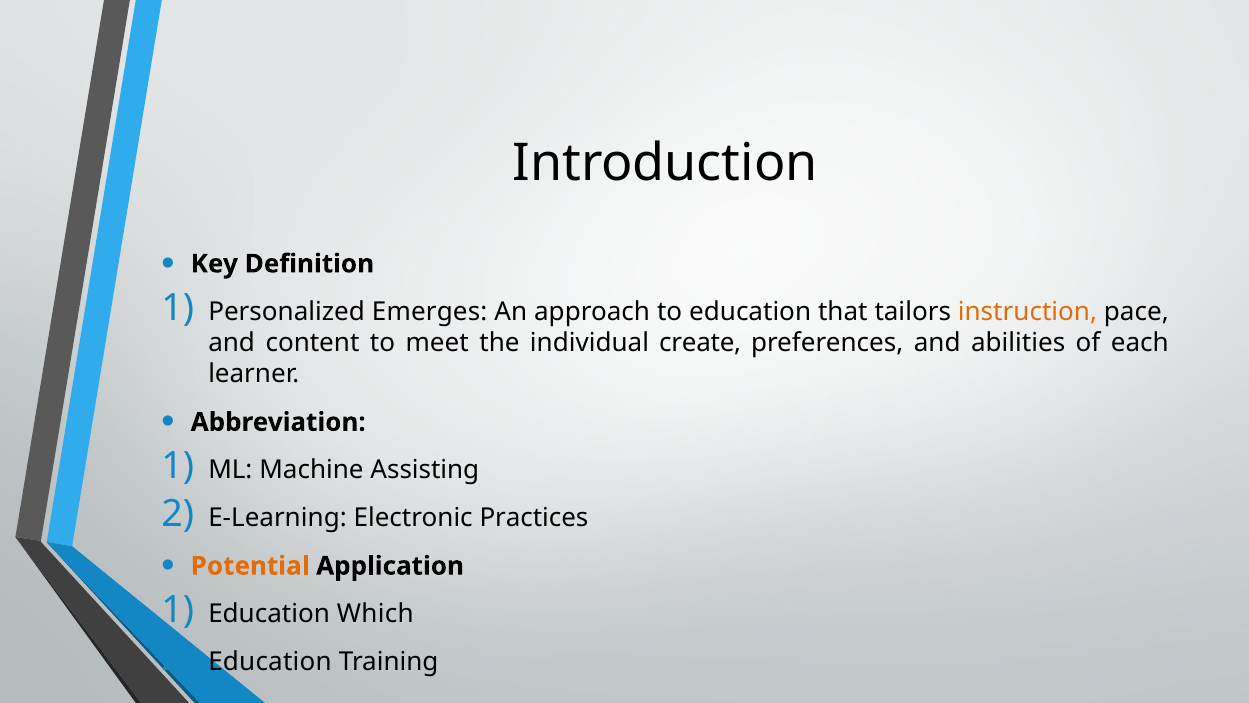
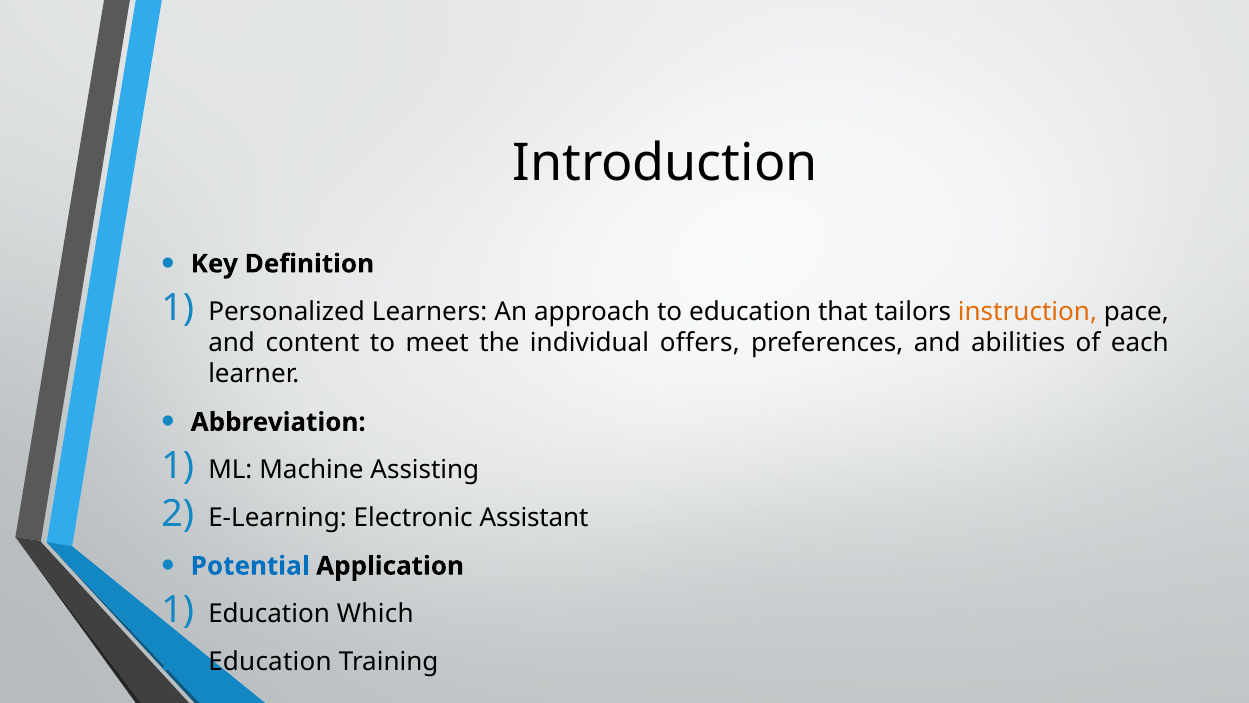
Emerges: Emerges -> Learners
create: create -> offers
Practices: Practices -> Assistant
Potential colour: orange -> blue
